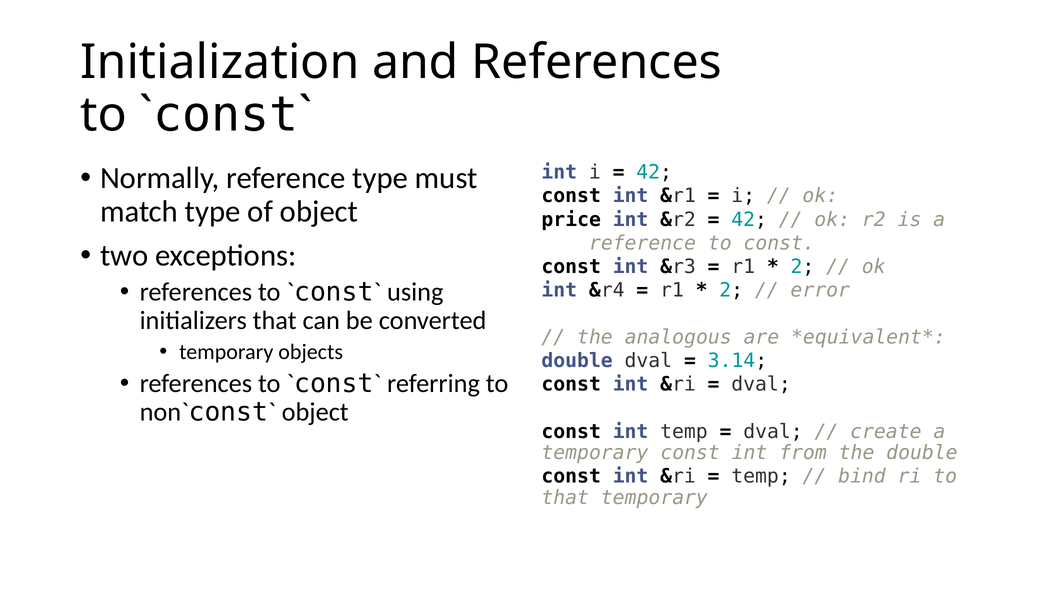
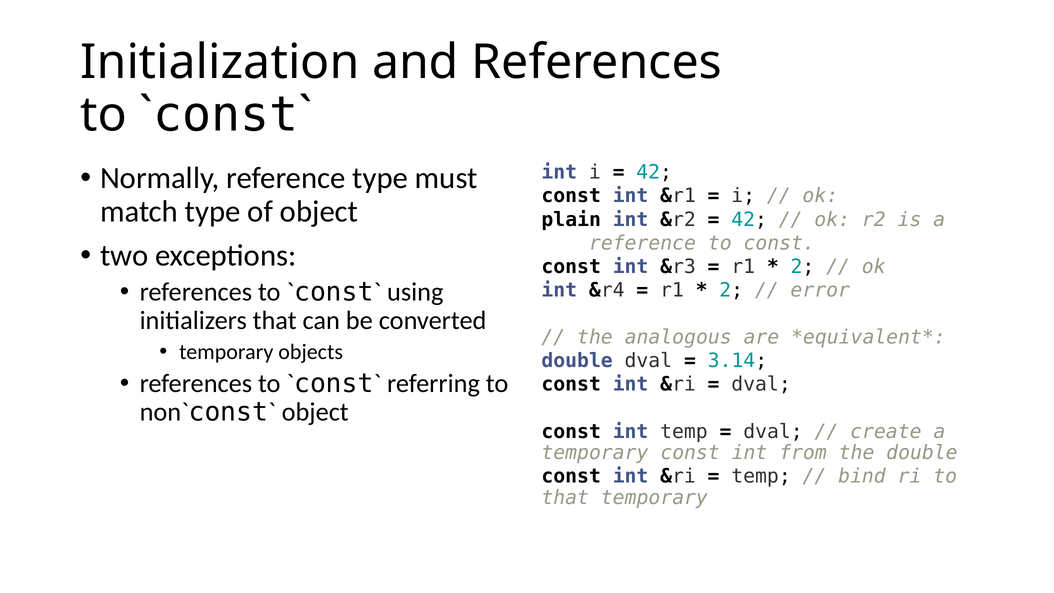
price: price -> plain
